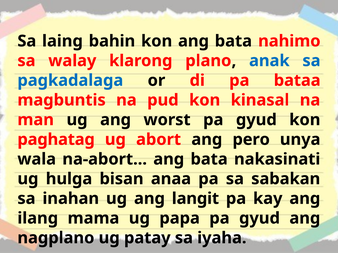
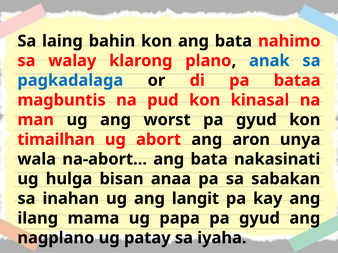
paghatag: paghatag -> timailhan
pero: pero -> aron
